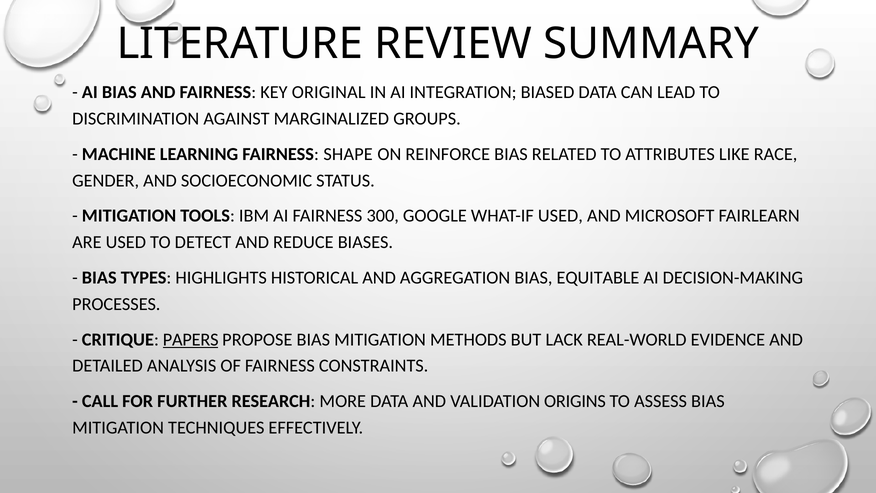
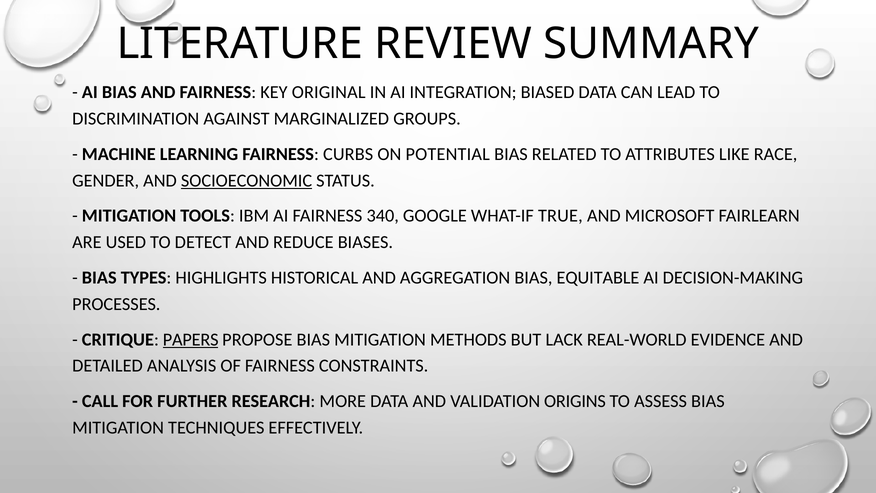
SHAPE: SHAPE -> CURBS
REINFORCE: REINFORCE -> POTENTIAL
SOCIOECONOMIC underline: none -> present
300: 300 -> 340
WHAT-IF USED: USED -> TRUE
